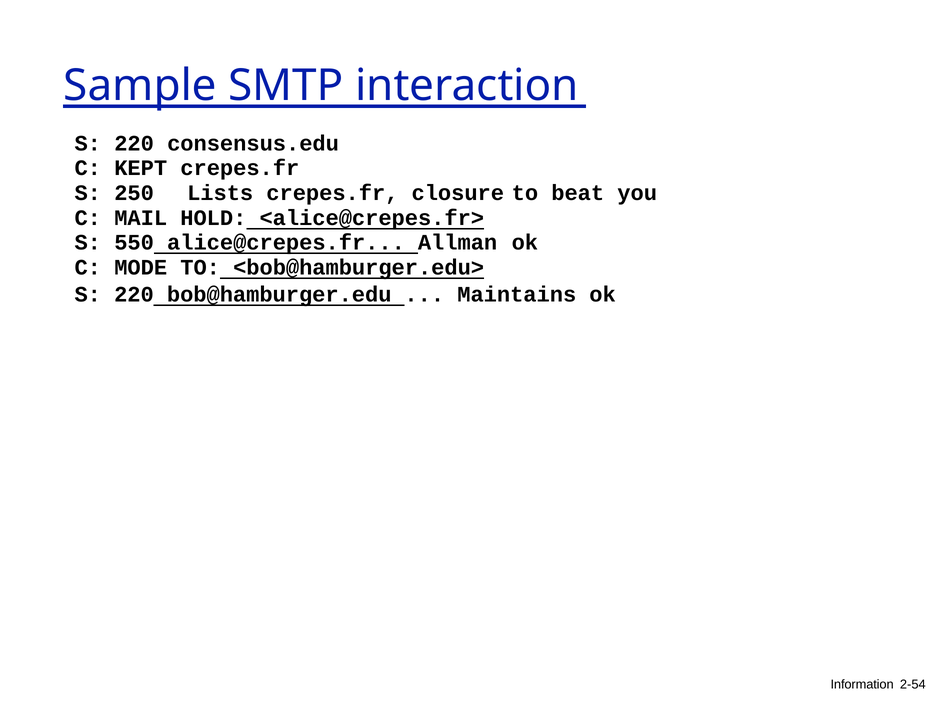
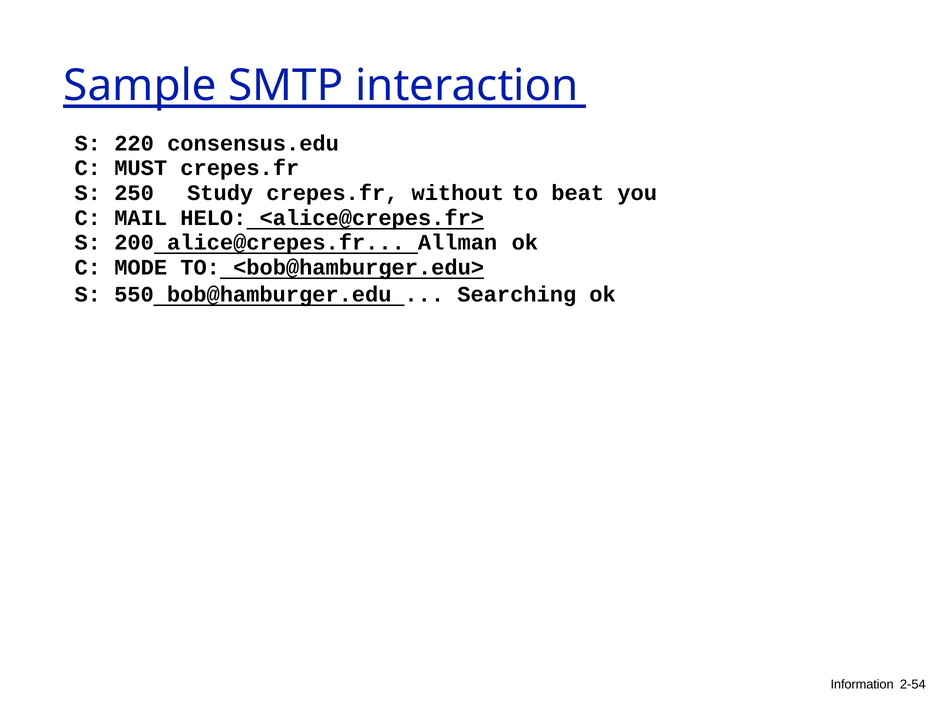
KEPT: KEPT -> MUST
Lists: Lists -> Study
closure: closure -> without
HOLD: HOLD -> HELO
550: 550 -> 200
220 at (134, 294): 220 -> 550
Maintains: Maintains -> Searching
